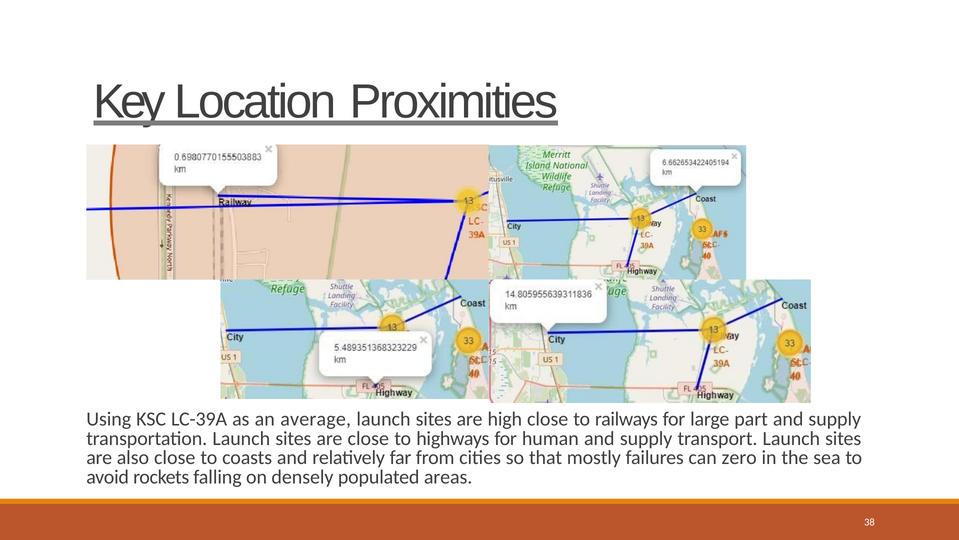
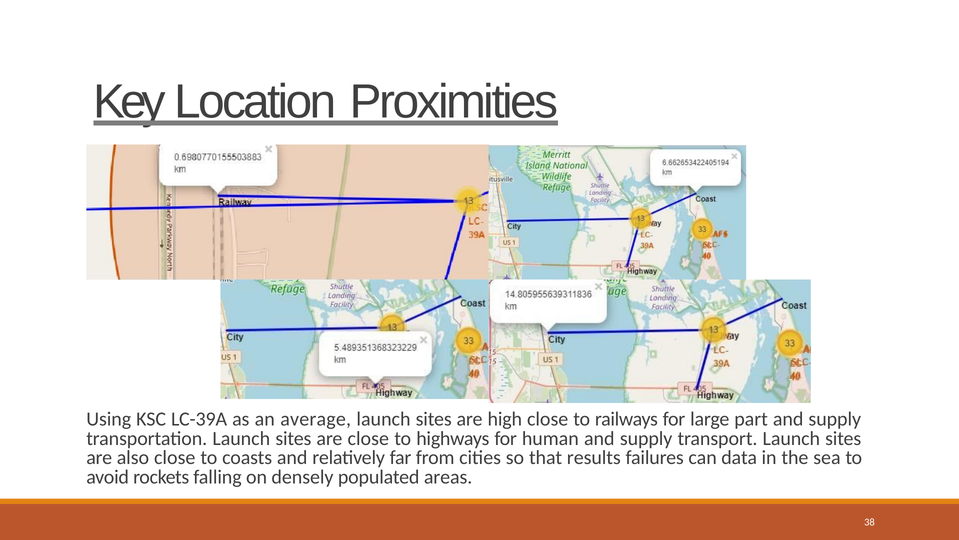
mostly: mostly -> results
zero: zero -> data
